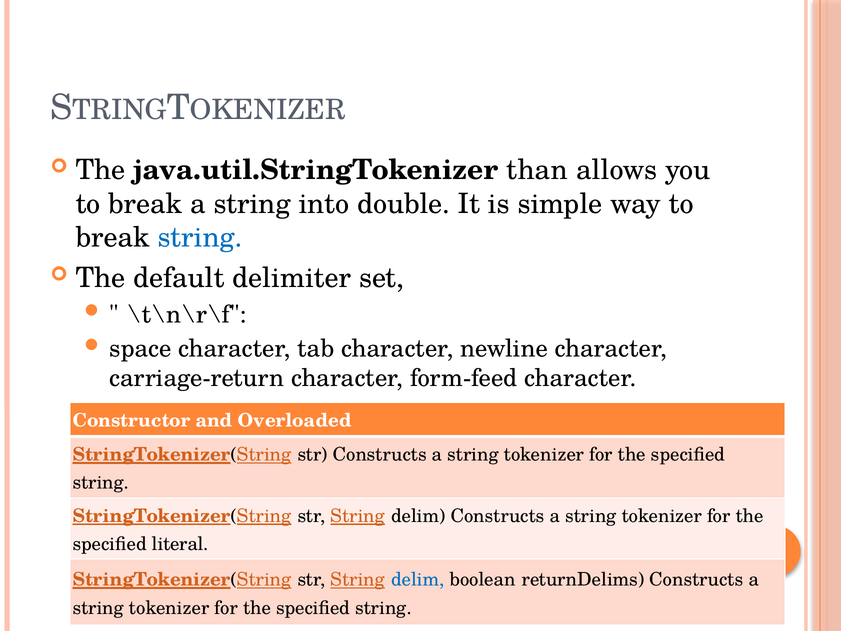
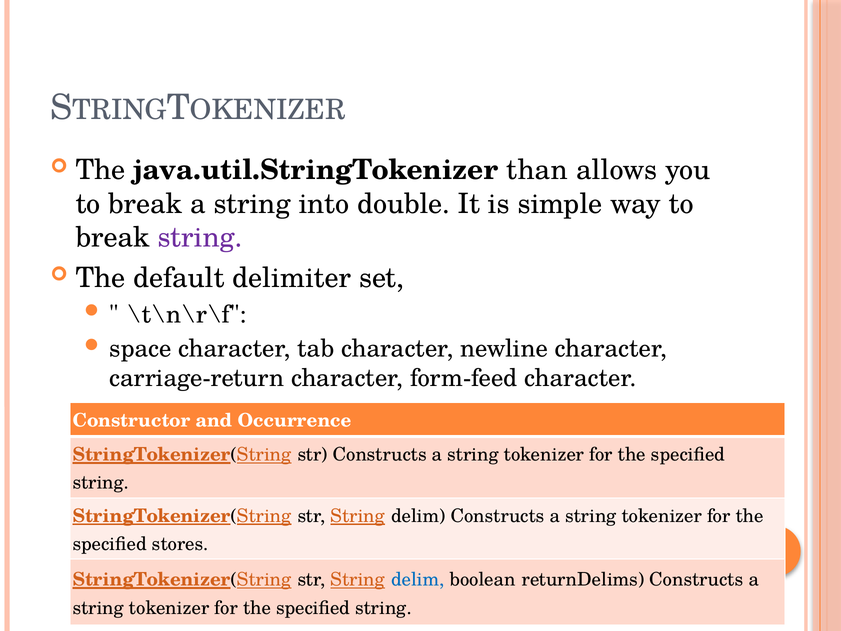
string at (200, 237) colour: blue -> purple
Overloaded: Overloaded -> Occurrence
literal: literal -> stores
